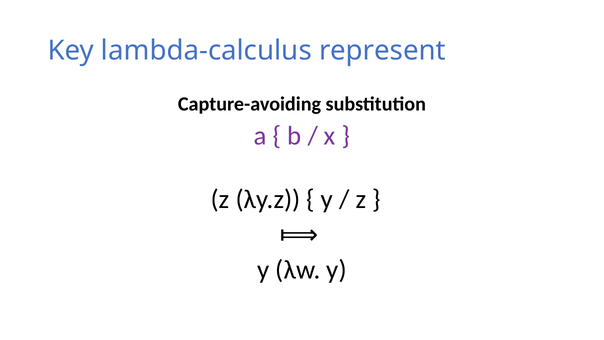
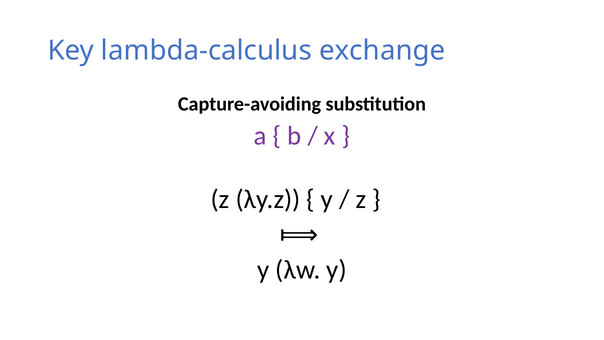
represent: represent -> exchange
